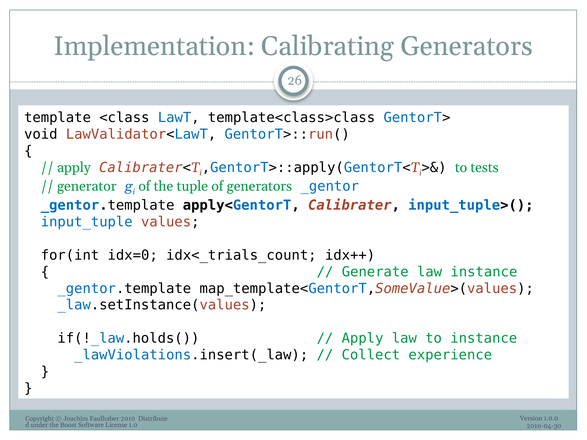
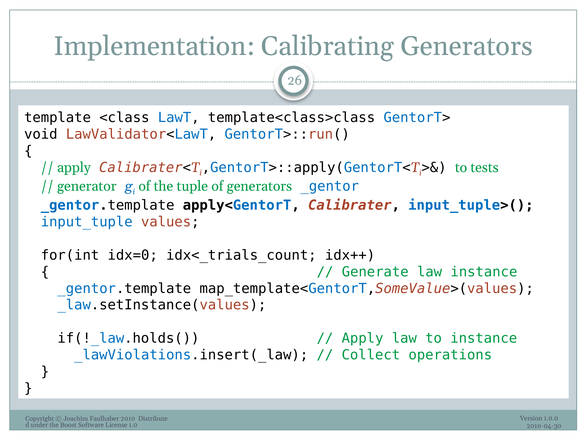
experience: experience -> operations
